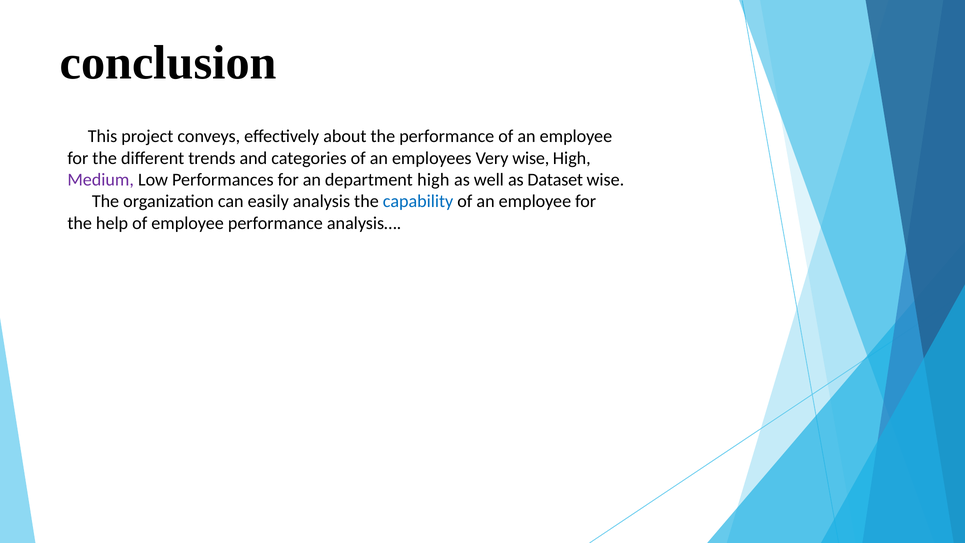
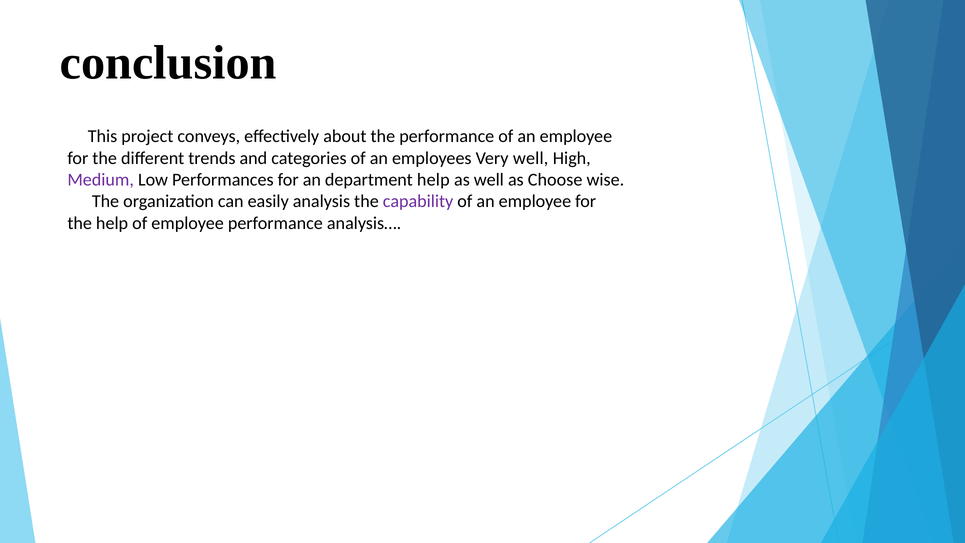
Very wise: wise -> well
department high: high -> help
Dataset: Dataset -> Choose
capability colour: blue -> purple
